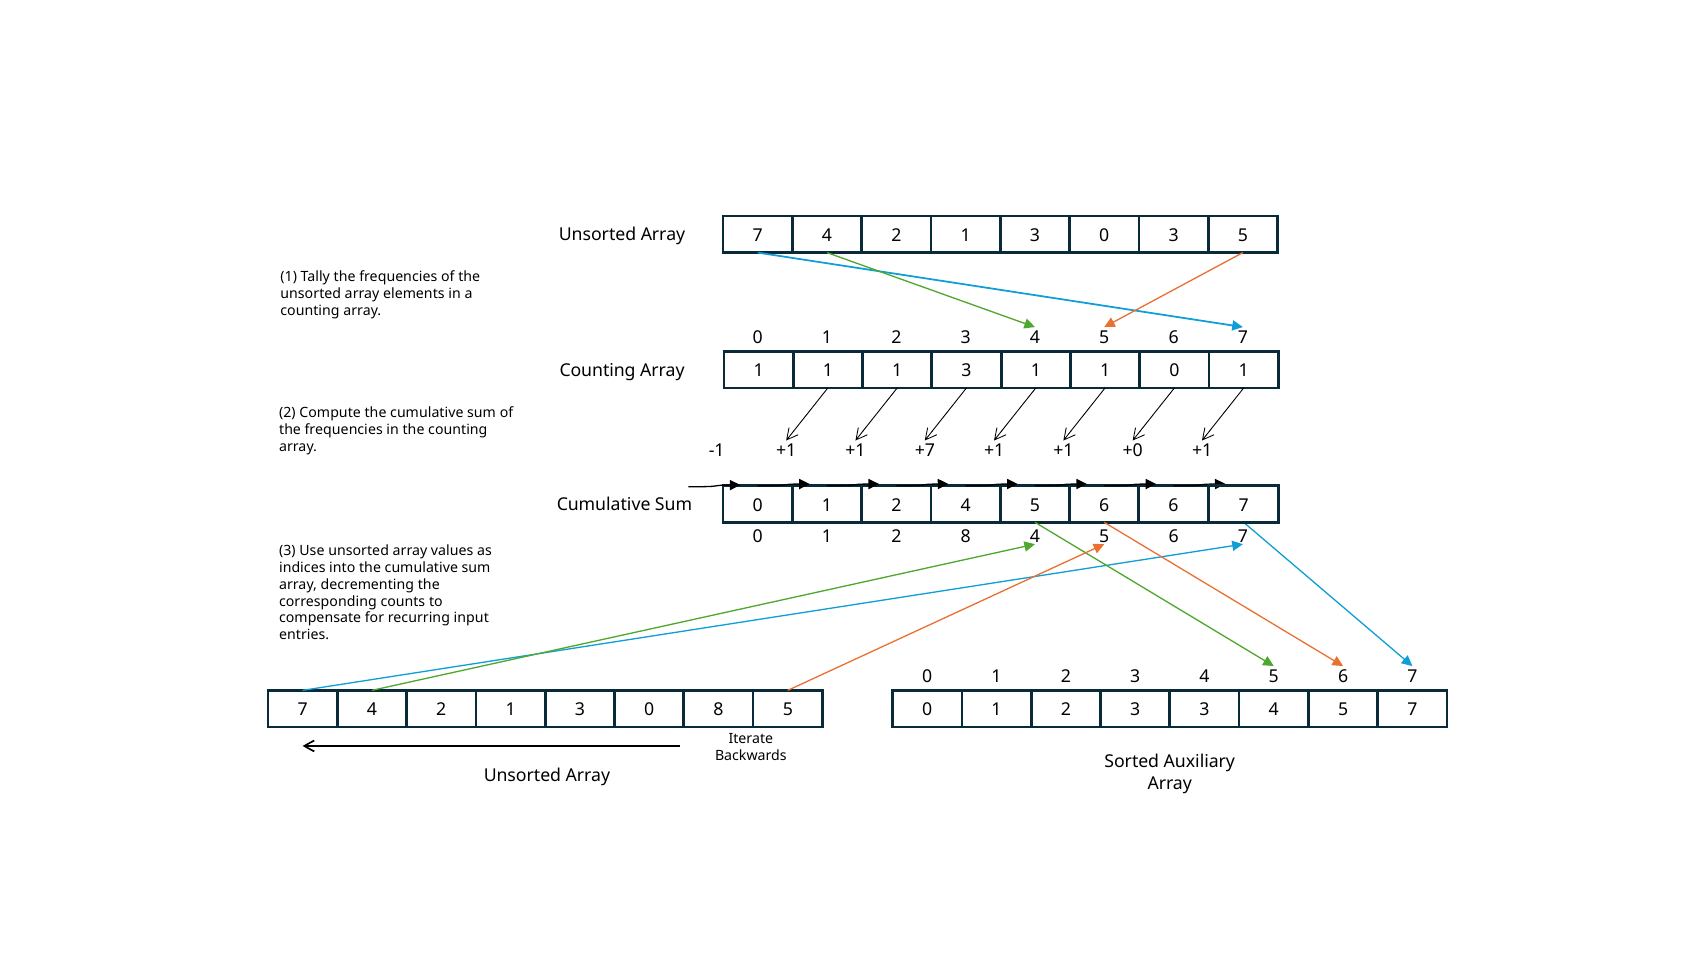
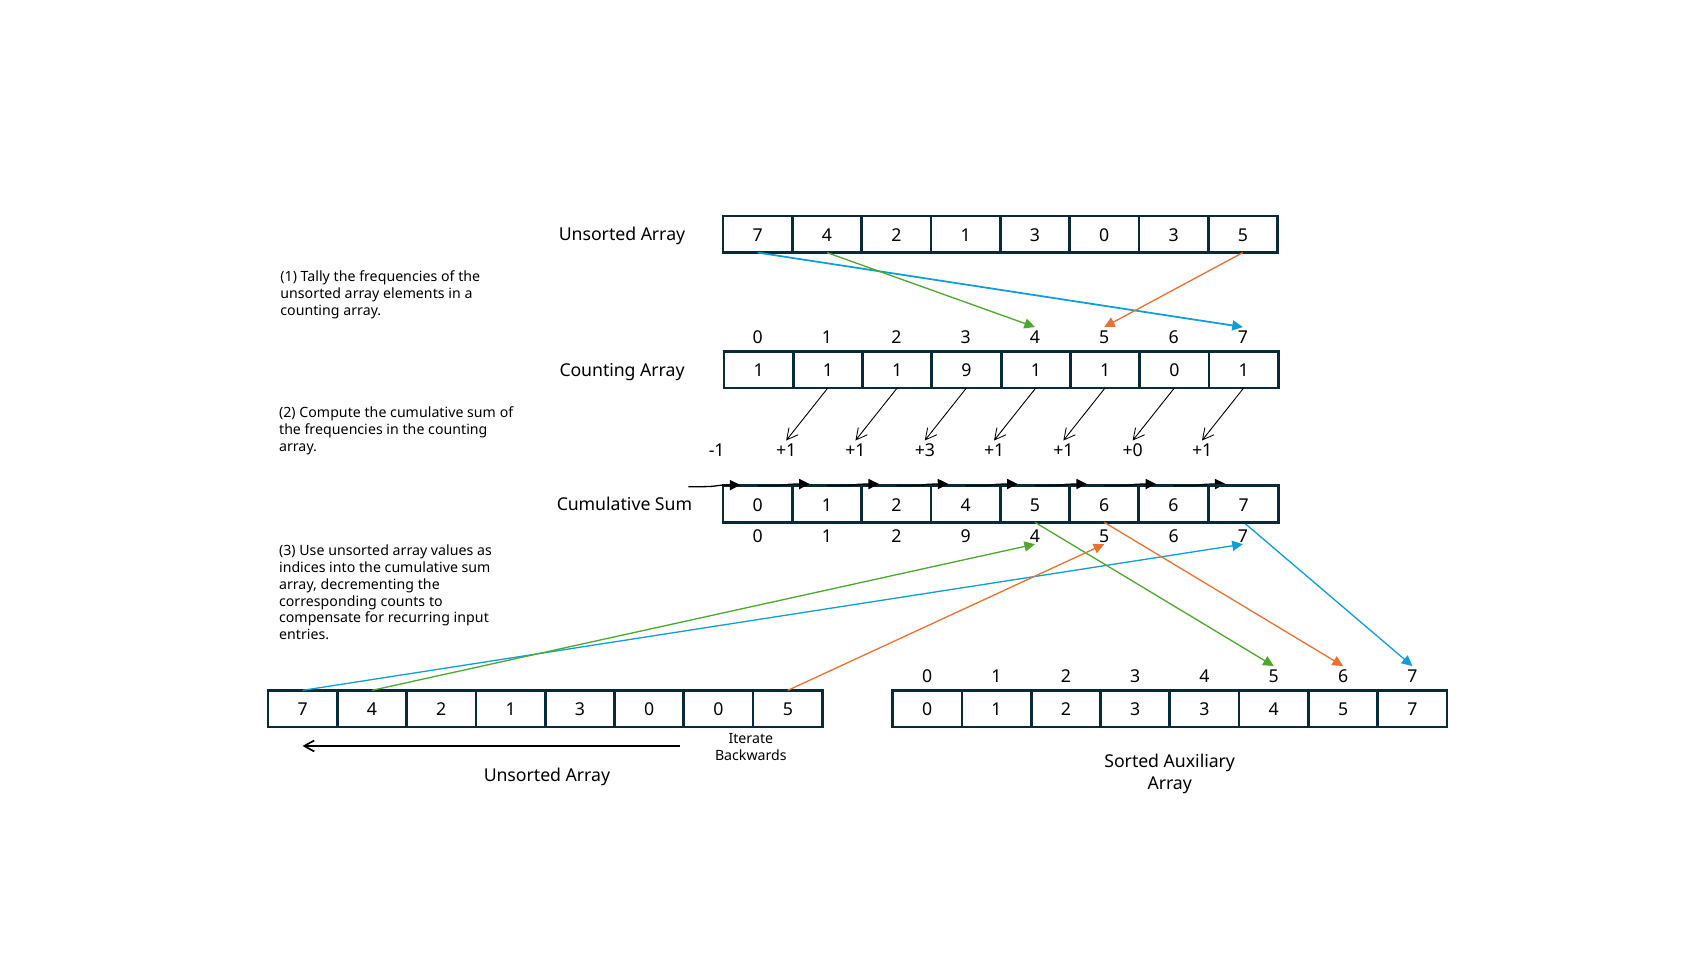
1 1 3: 3 -> 9
+7: +7 -> +3
2 8: 8 -> 9
3 0 8: 8 -> 0
